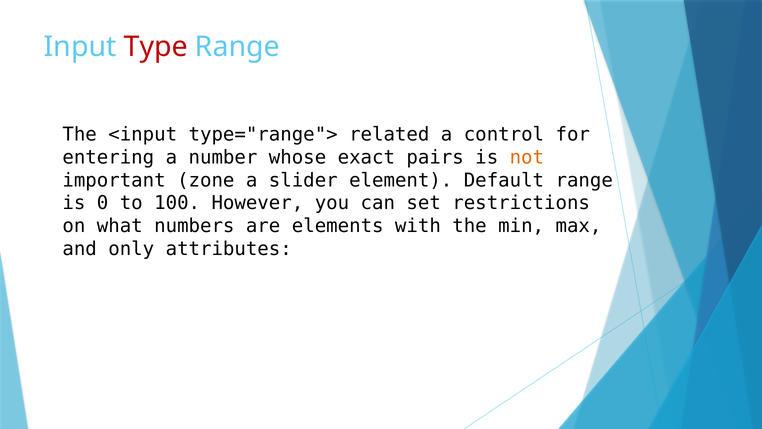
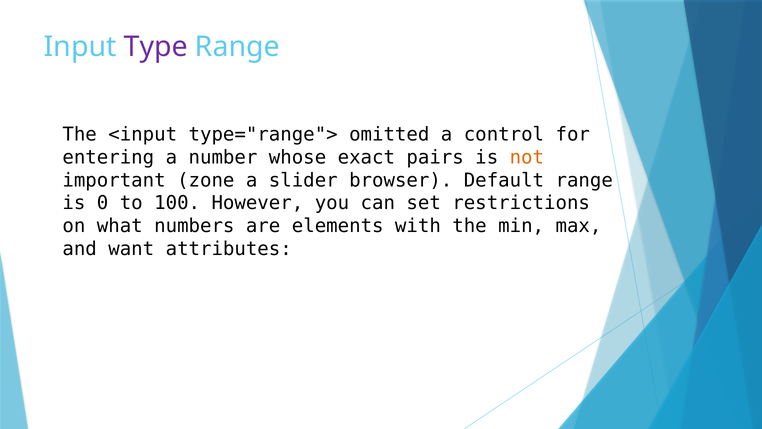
Type colour: red -> purple
related: related -> omitted
element: element -> browser
only: only -> want
